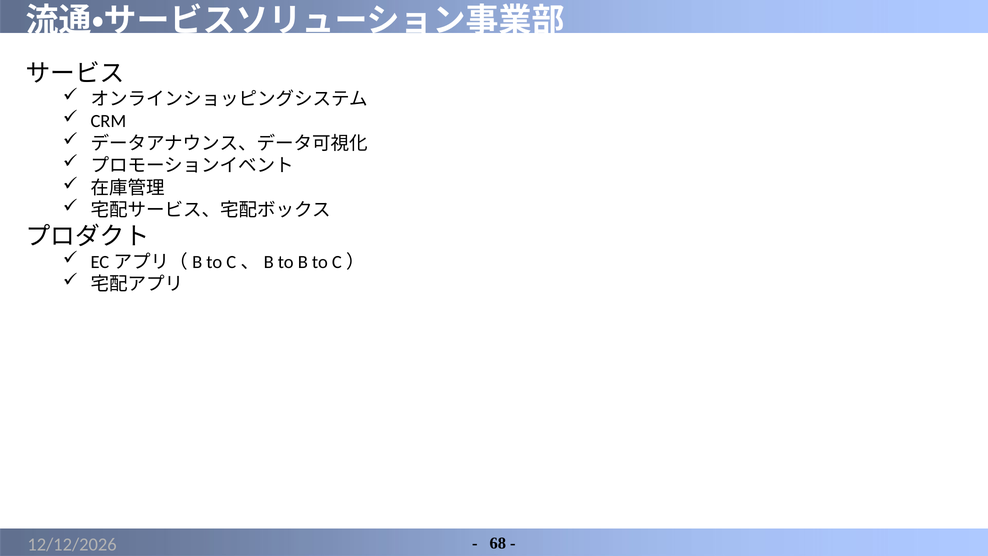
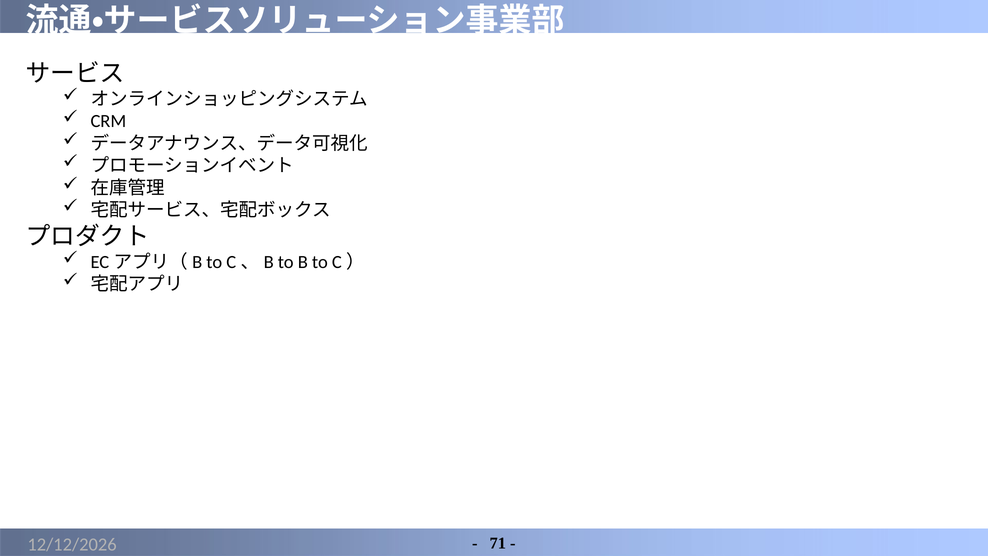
68: 68 -> 71
